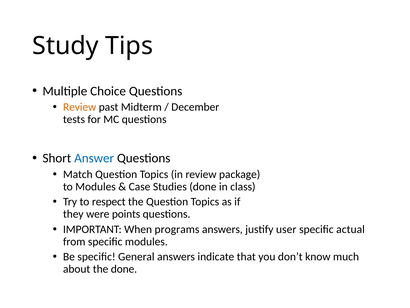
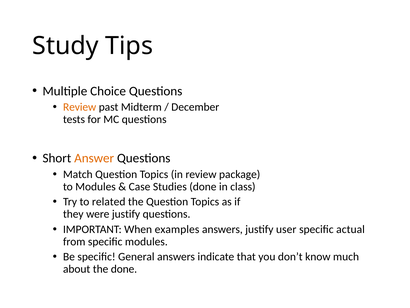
Answer colour: blue -> orange
respect: respect -> related
were points: points -> justify
programs: programs -> examples
